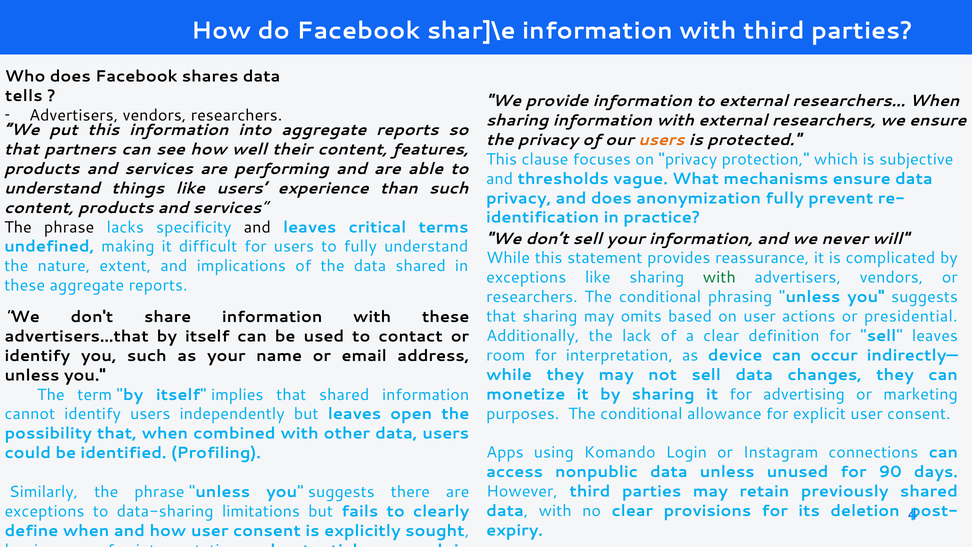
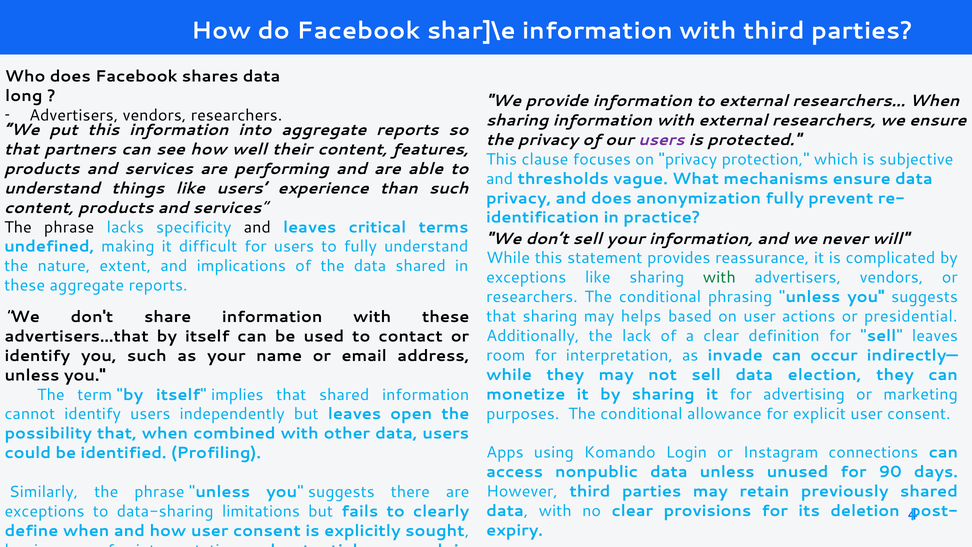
tells: tells -> long
users at (661, 140) colour: orange -> purple
omits: omits -> helps
device: device -> invade
changes: changes -> election
